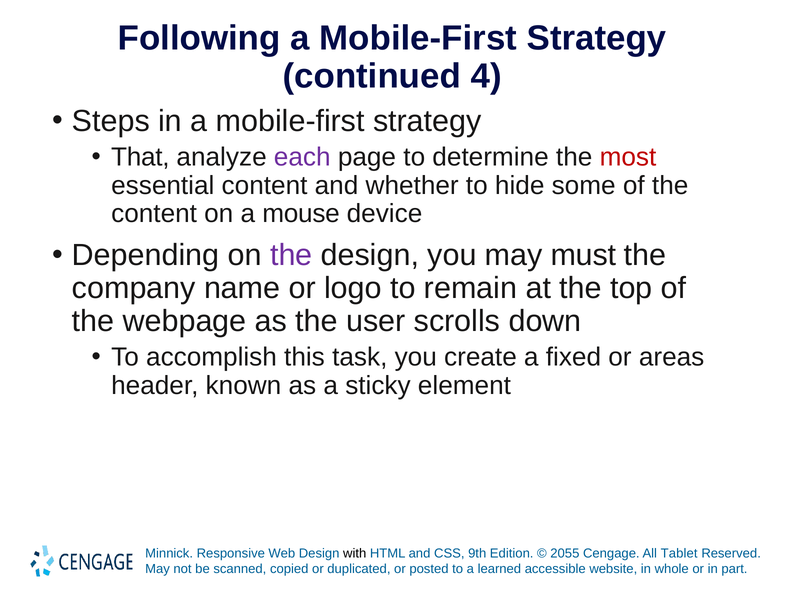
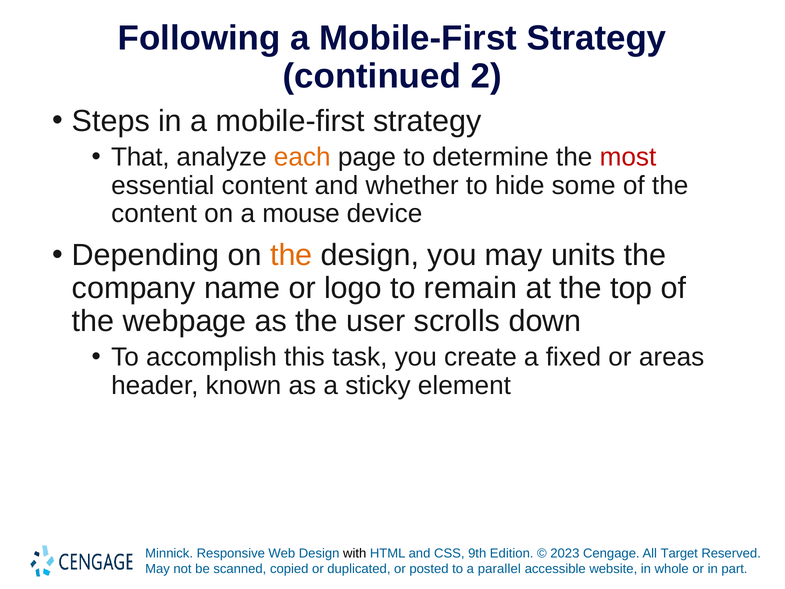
4: 4 -> 2
each colour: purple -> orange
the at (291, 255) colour: purple -> orange
must: must -> units
2055: 2055 -> 2023
Tablet: Tablet -> Target
learned: learned -> parallel
